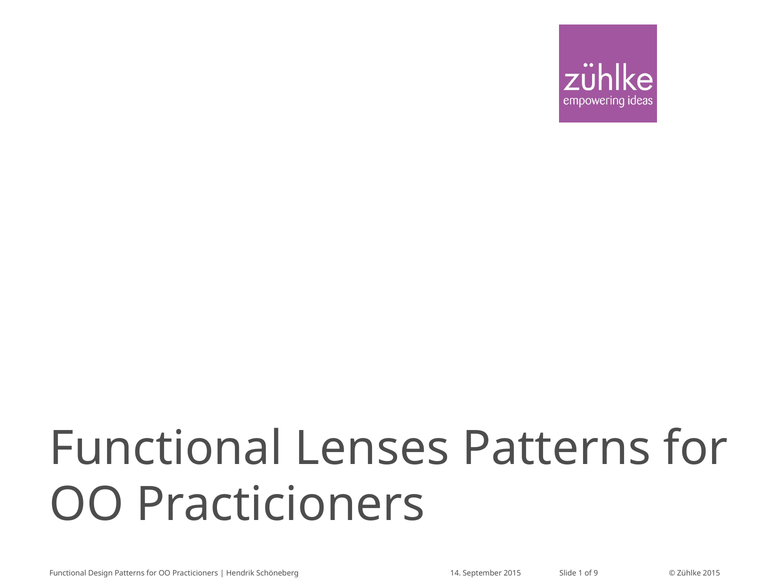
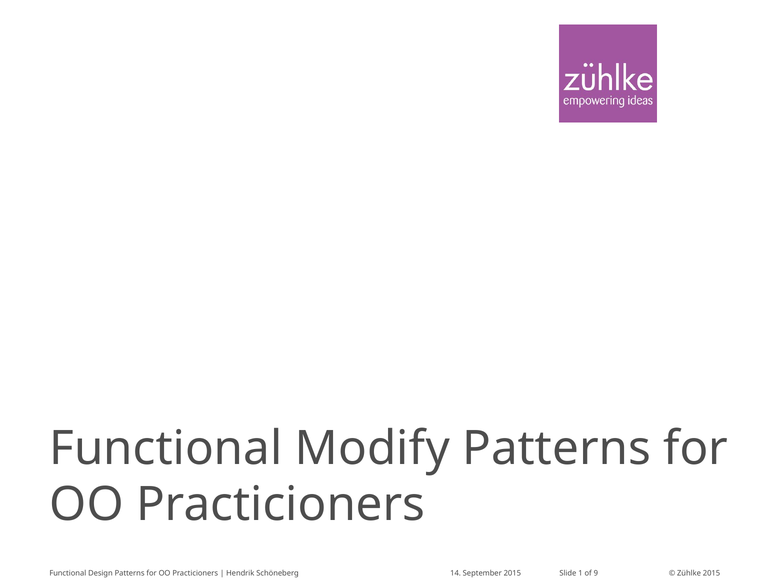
Lenses: Lenses -> Modify
